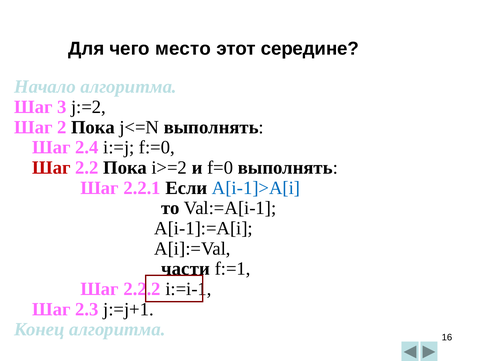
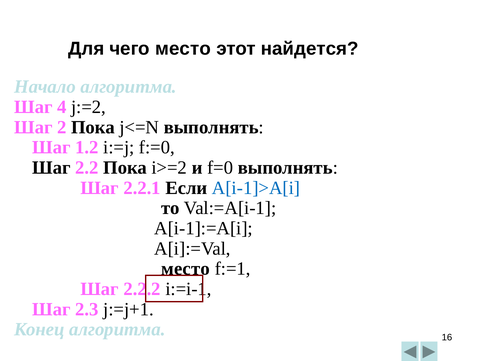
середине: середине -> найдется
3: 3 -> 4
2.4: 2.4 -> 1.2
Шаг at (51, 168) colour: red -> black
части at (186, 269): части -> место
